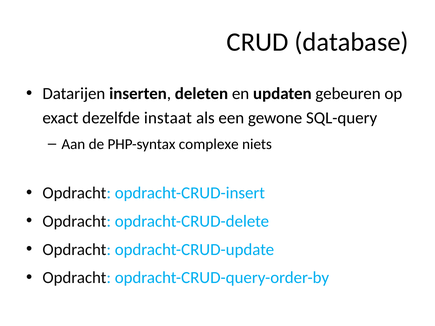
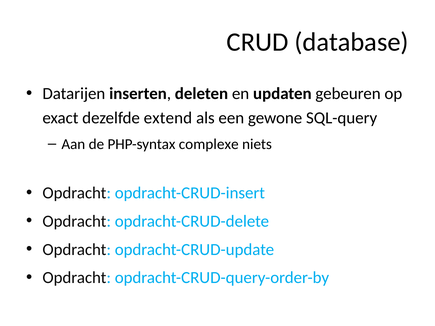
instaat: instaat -> extend
